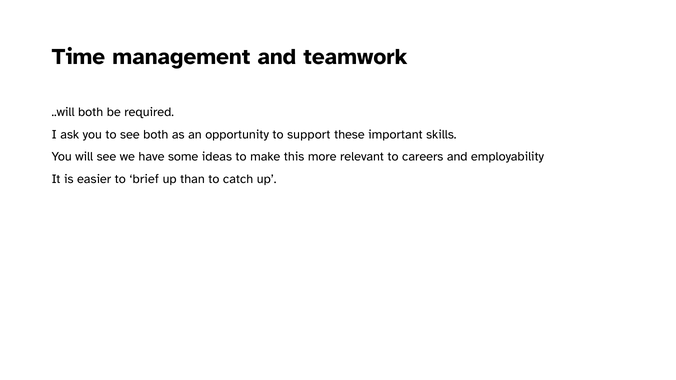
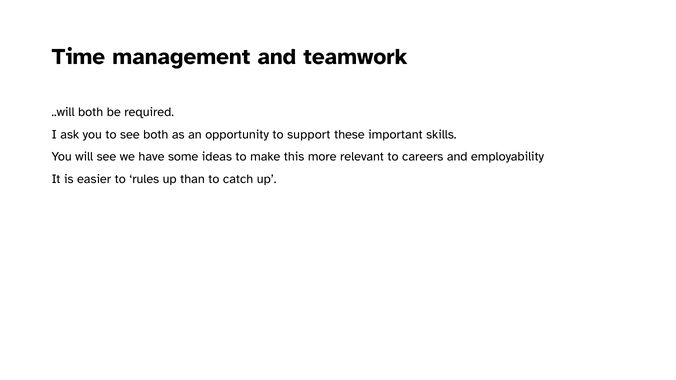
brief: brief -> rules
